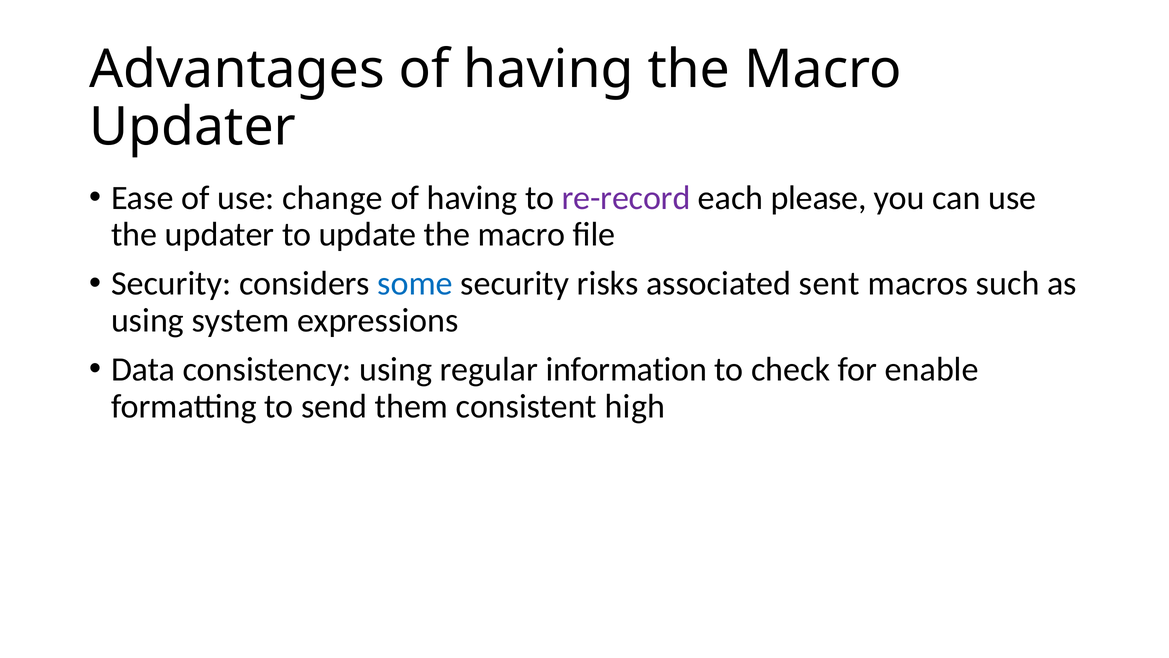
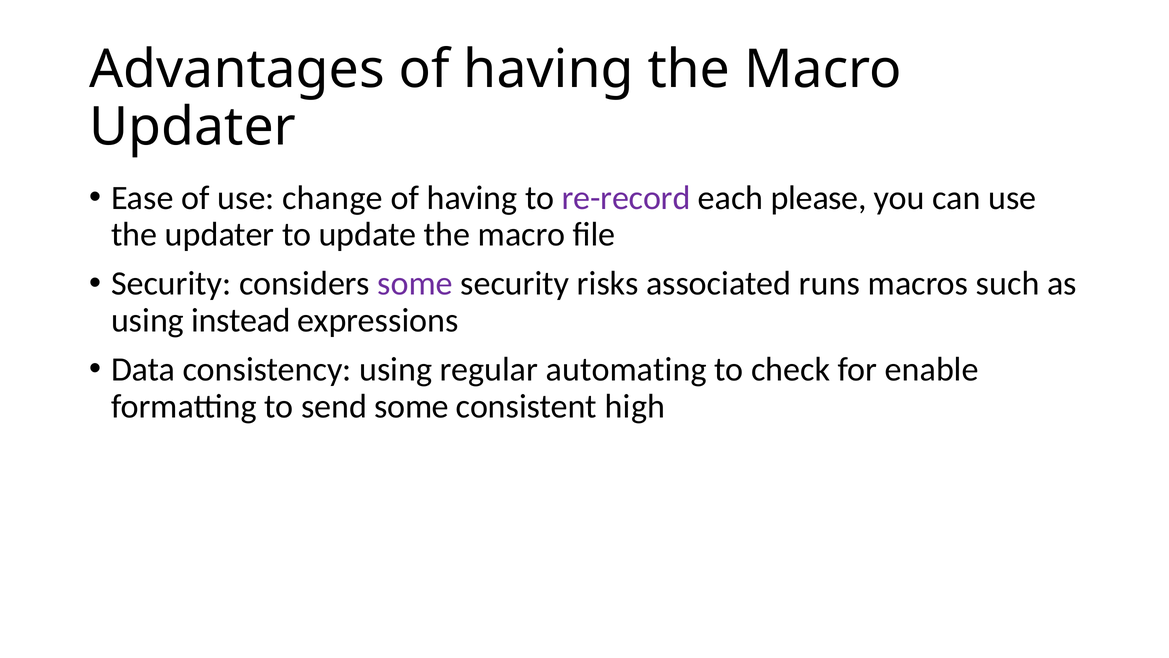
some at (415, 283) colour: blue -> purple
sent: sent -> runs
system: system -> instead
information: information -> automating
send them: them -> some
